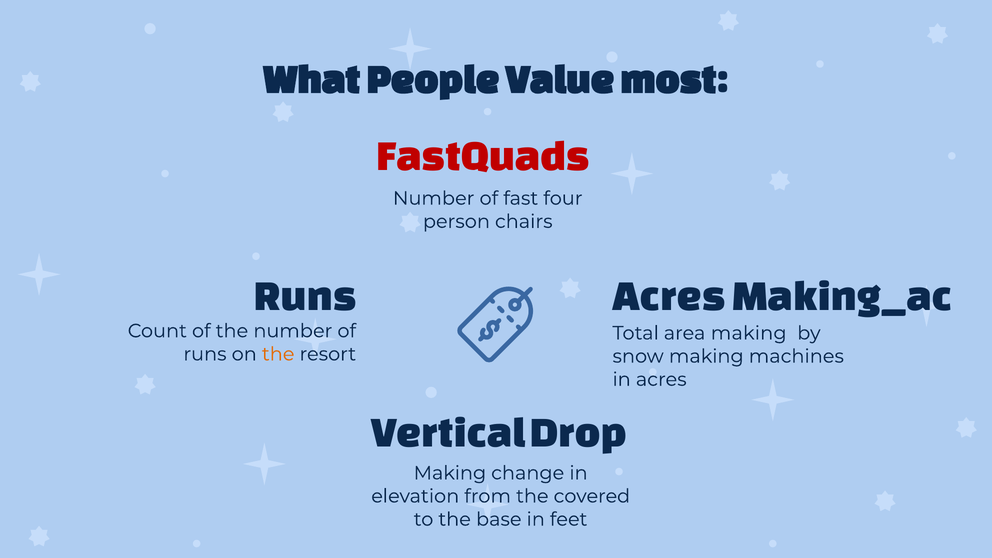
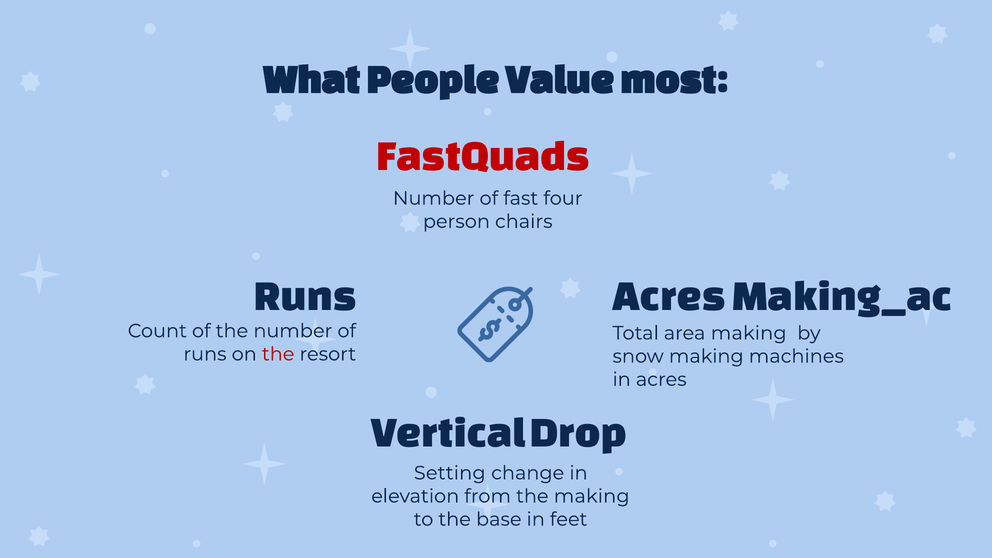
the at (278, 354) colour: orange -> red
Making at (450, 473): Making -> Setting
the covered: covered -> making
